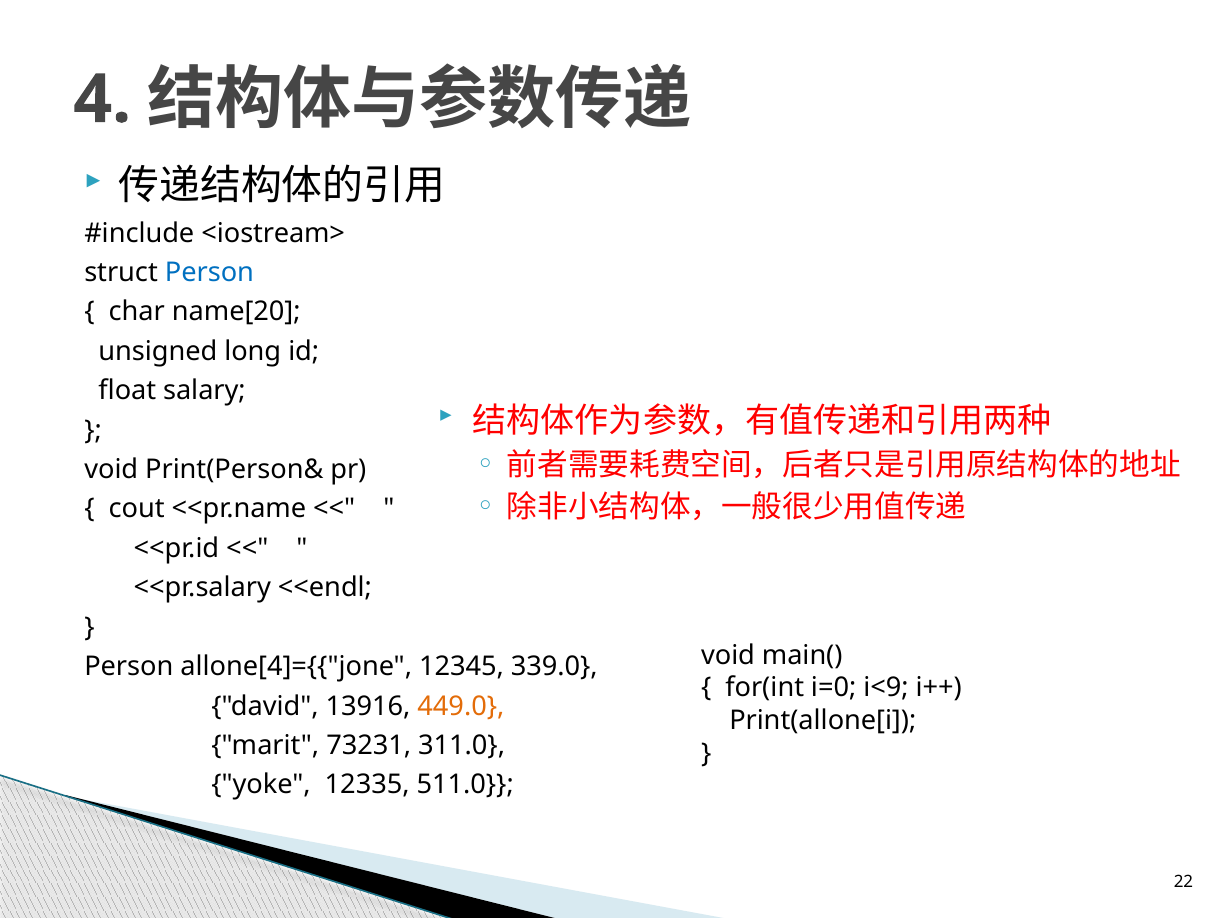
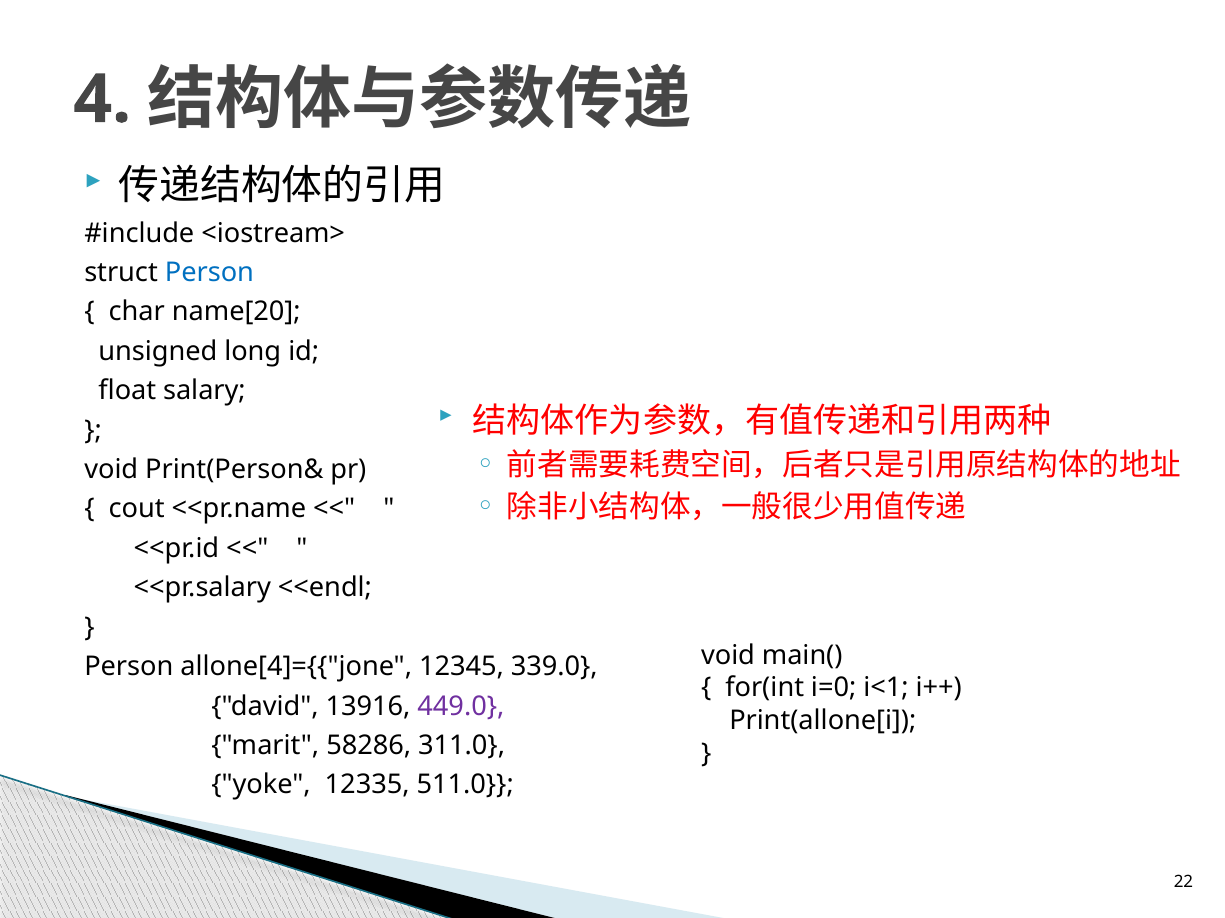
i<9: i<9 -> i<1
449.0 colour: orange -> purple
73231: 73231 -> 58286
